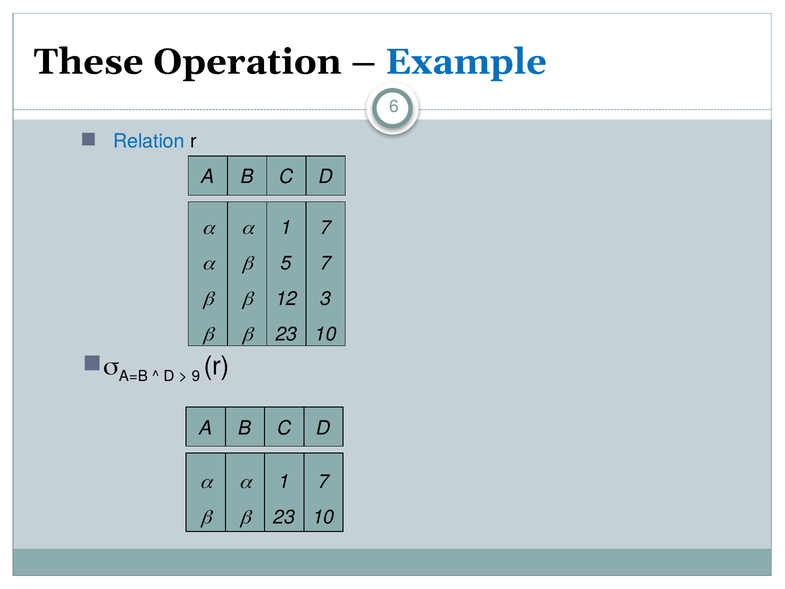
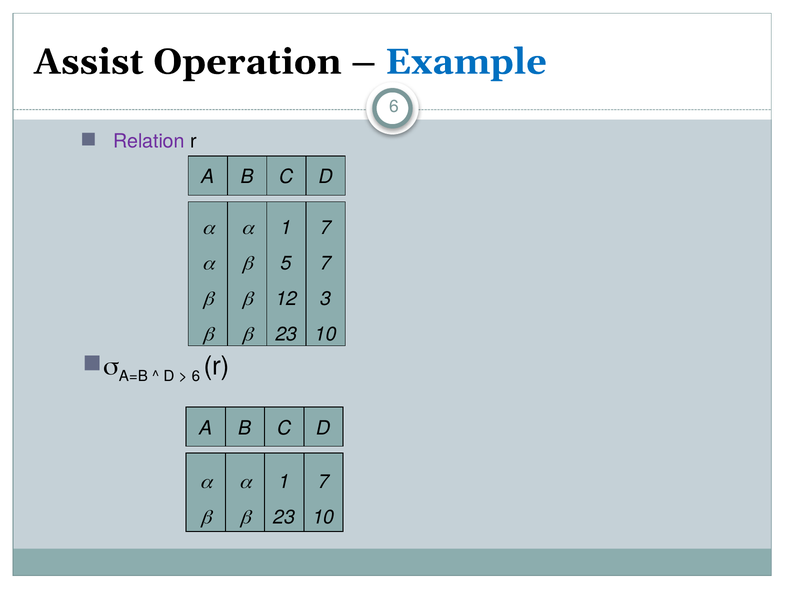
These: These -> Assist
Relation colour: blue -> purple
9 at (196, 376): 9 -> 6
